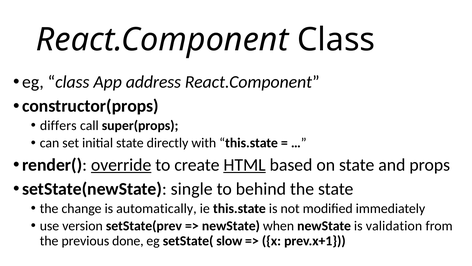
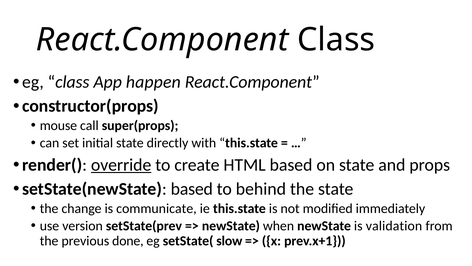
address: address -> happen
differs: differs -> mouse
HTML underline: present -> none
setState(newState single: single -> based
automatically: automatically -> communicate
